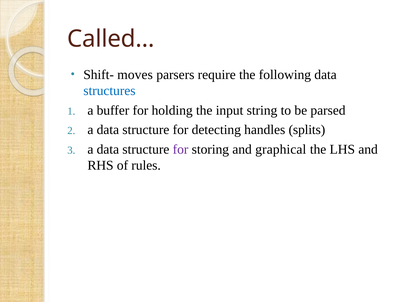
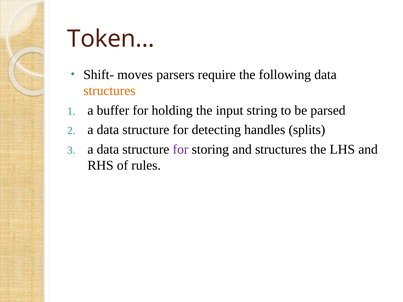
Called…: Called… -> Token…
structures at (109, 91) colour: blue -> orange
and graphical: graphical -> structures
